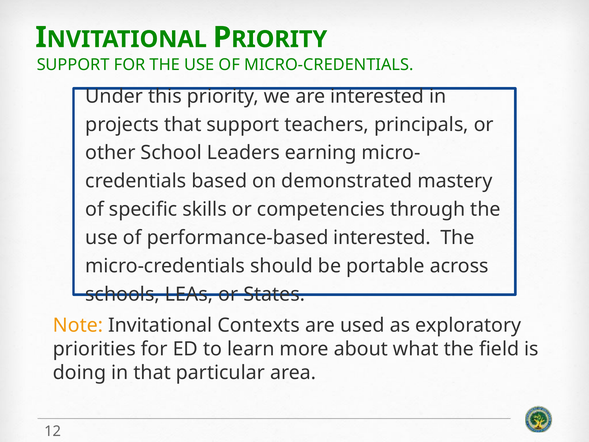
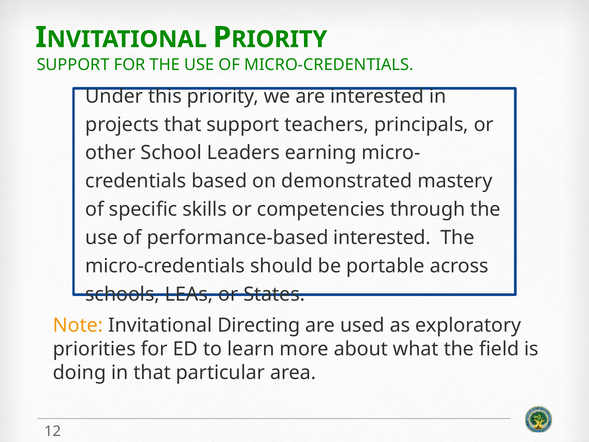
Contexts: Contexts -> Directing
